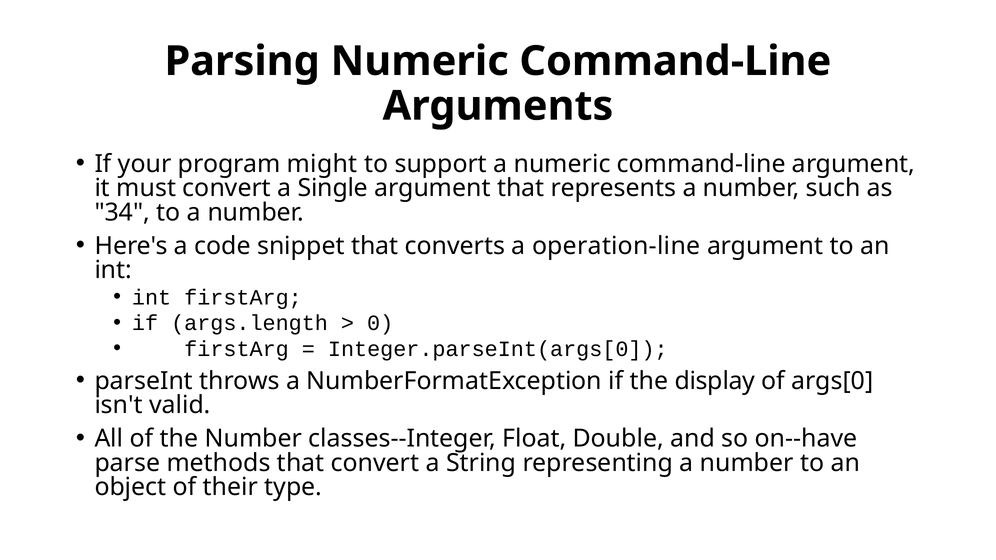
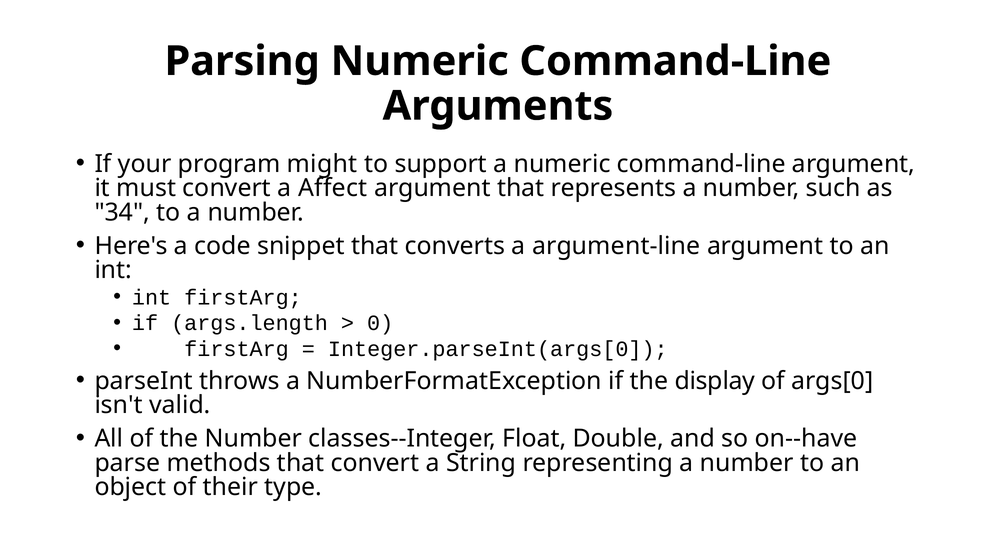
Single: Single -> Affect
operation-line: operation-line -> argument-line
